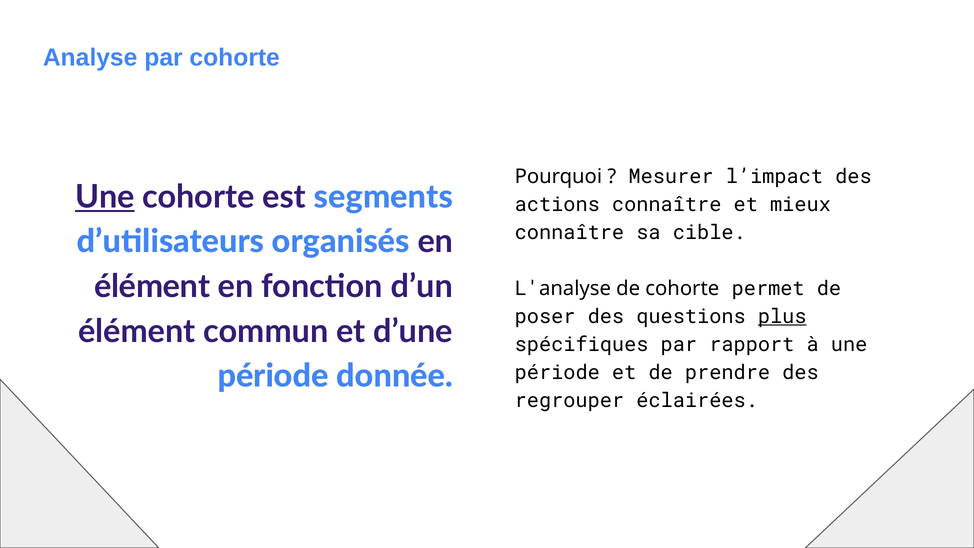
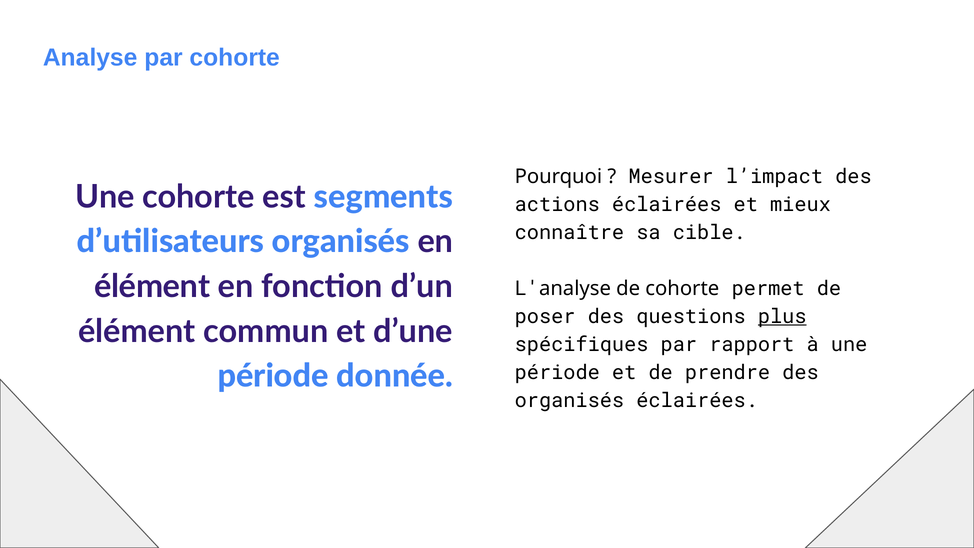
Une at (105, 197) underline: present -> none
actions connaître: connaître -> éclairées
regrouper at (569, 400): regrouper -> organisés
